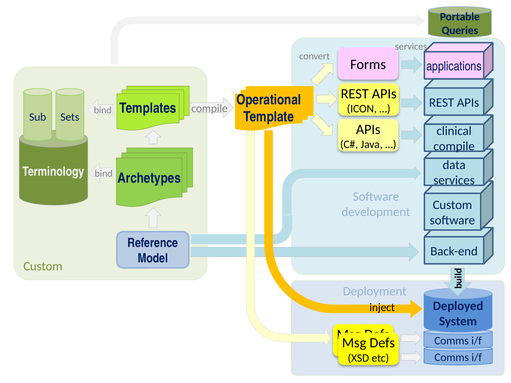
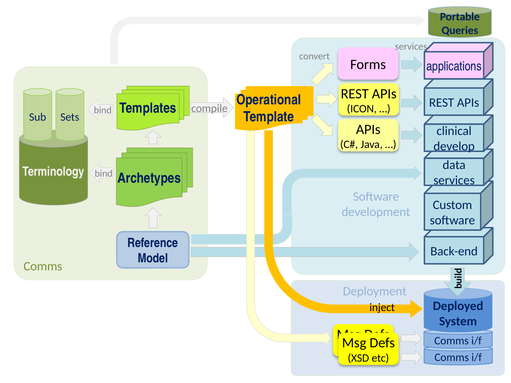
compile at (454, 146): compile -> develop
Custom at (43, 266): Custom -> Comms
